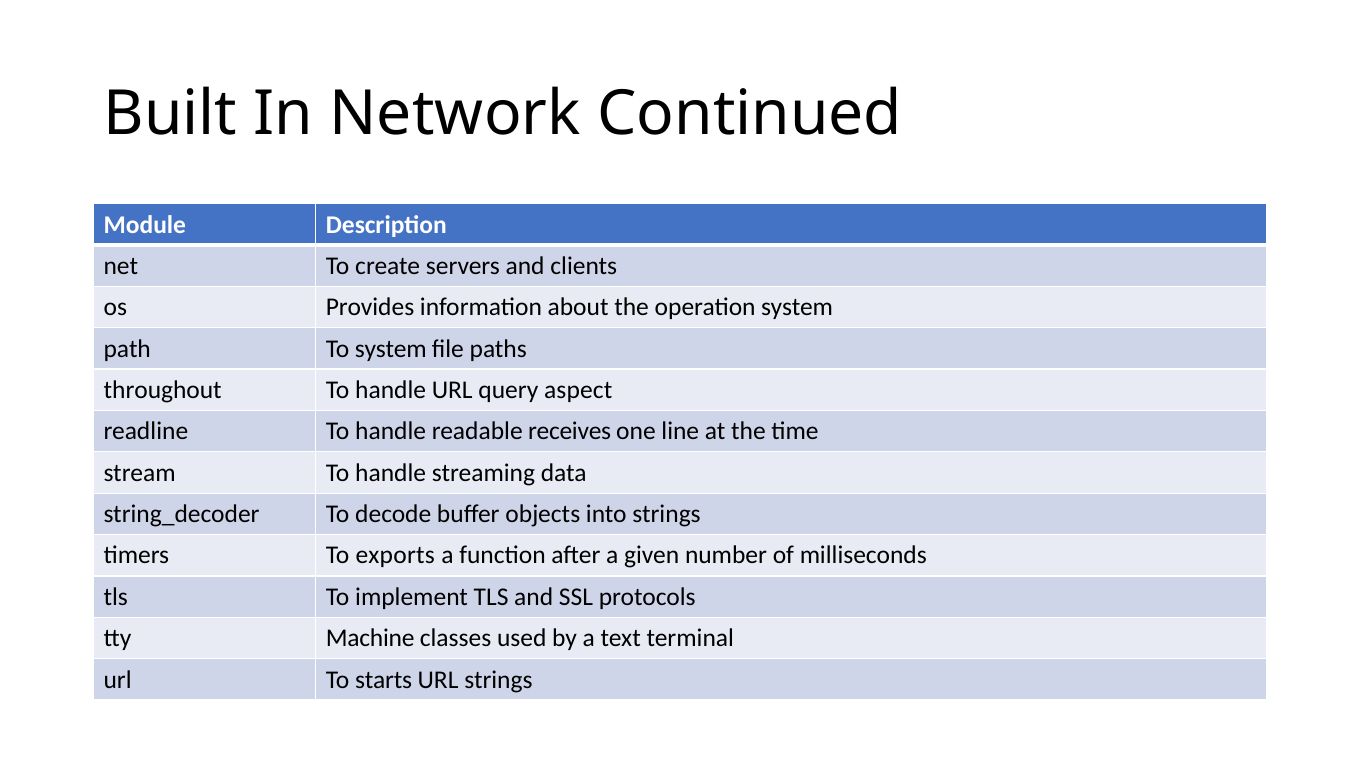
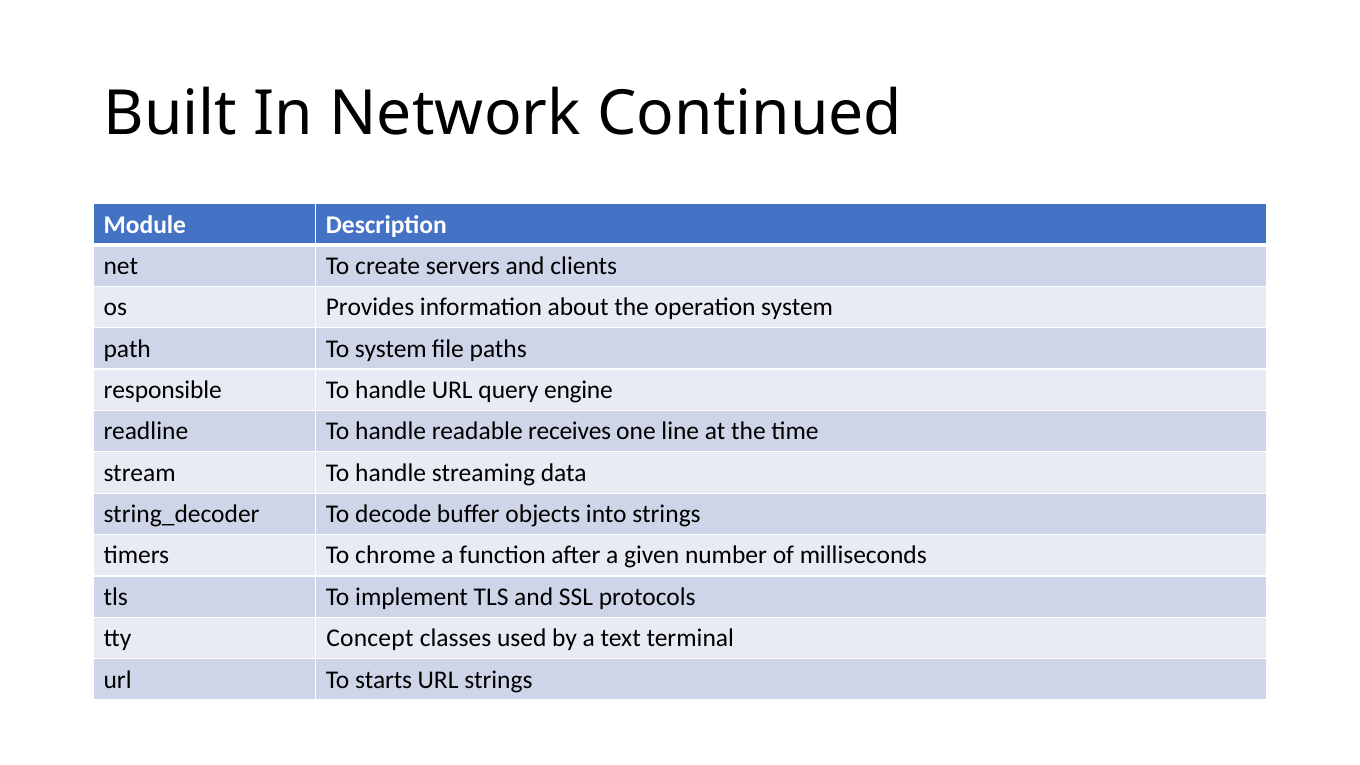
throughout: throughout -> responsible
aspect: aspect -> engine
exports: exports -> chrome
Machine: Machine -> Concept
